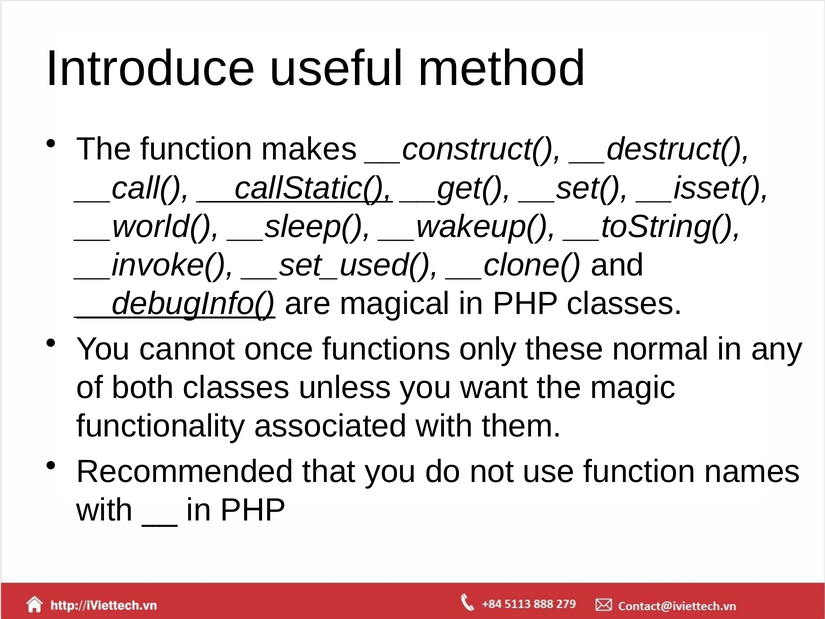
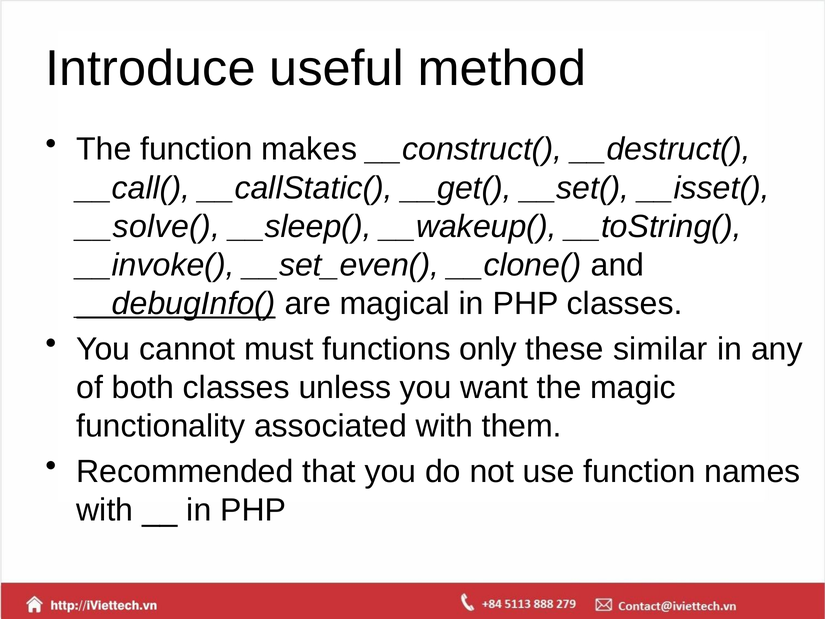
__callStatic( underline: present -> none
__world(: __world( -> __solve(
__set_used(: __set_used( -> __set_even(
once: once -> must
normal: normal -> similar
